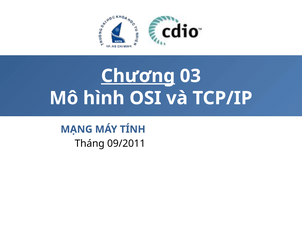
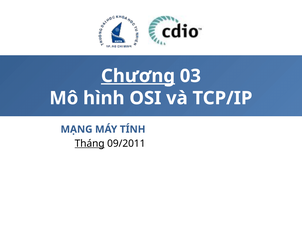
Tháng underline: none -> present
